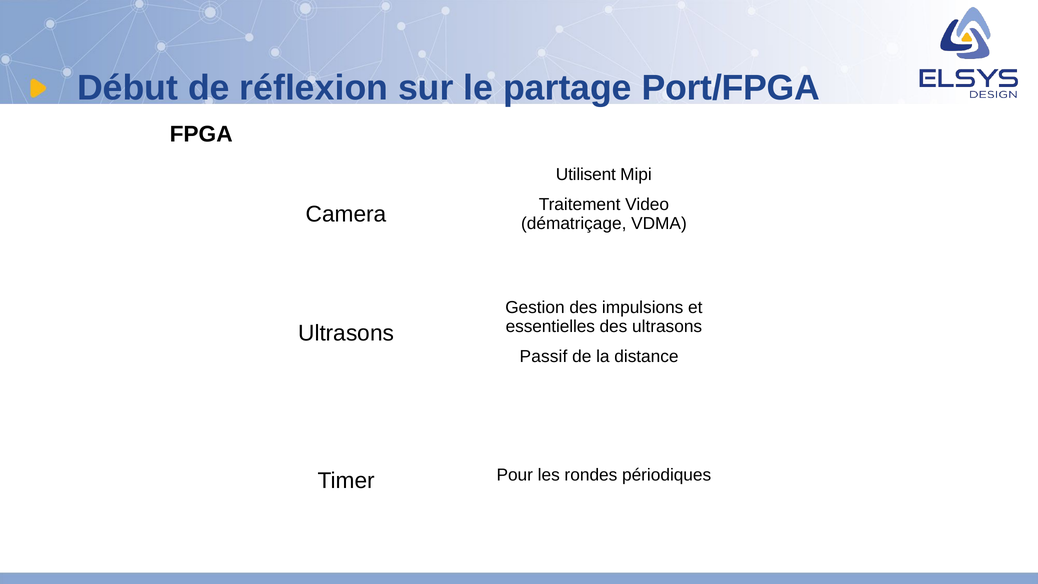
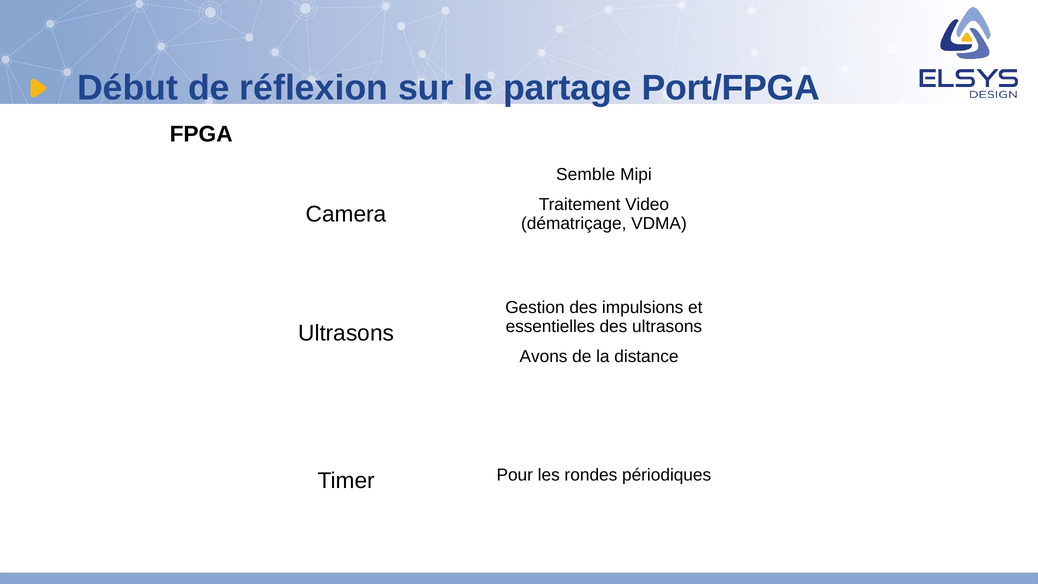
Utilisent: Utilisent -> Semble
Passif: Passif -> Avons
